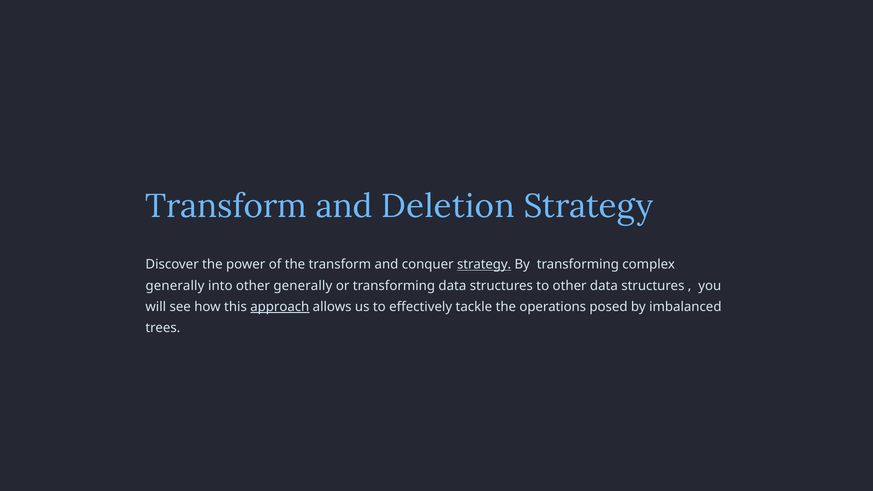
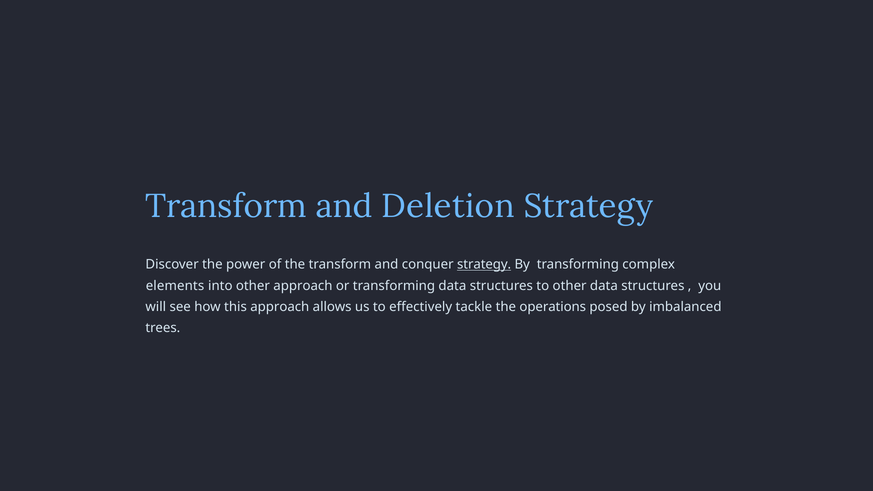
generally at (175, 286): generally -> elements
other generally: generally -> approach
approach at (280, 307) underline: present -> none
